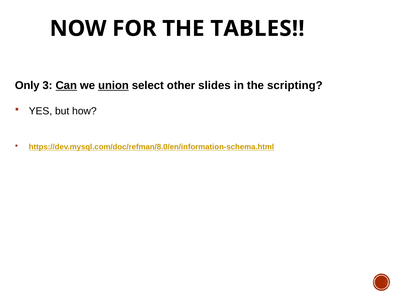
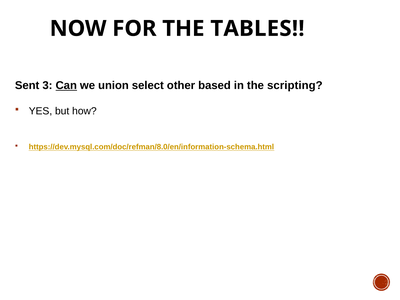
Only: Only -> Sent
union underline: present -> none
slides: slides -> based
